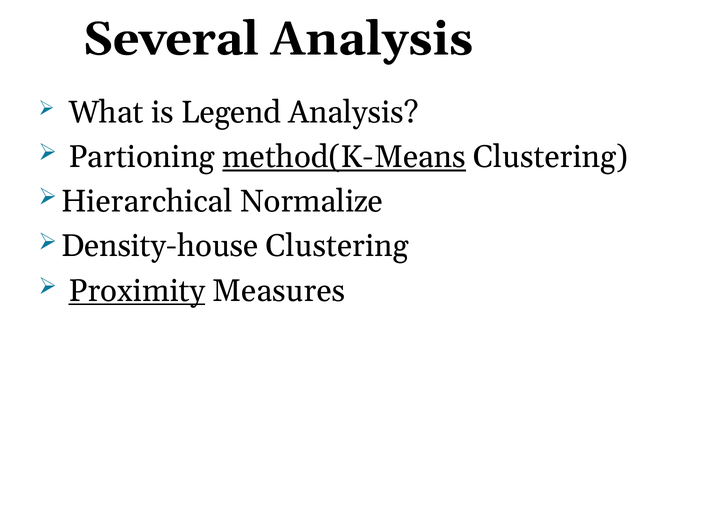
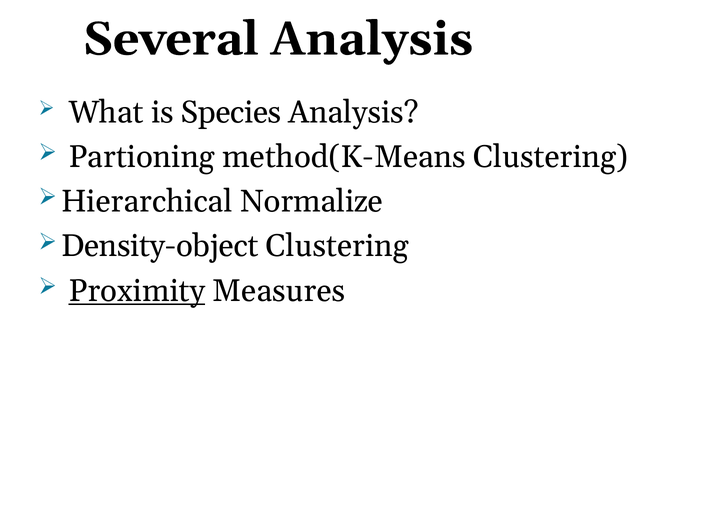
Legend: Legend -> Species
method(K-Means underline: present -> none
Density-house: Density-house -> Density-object
